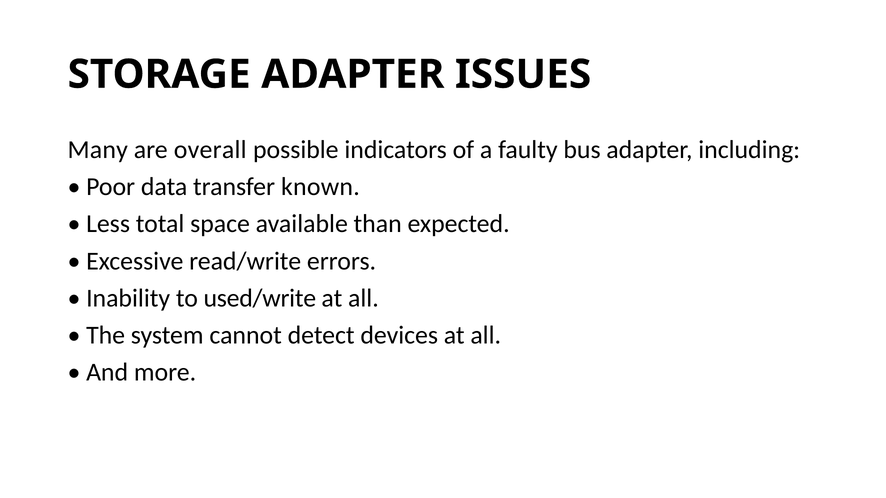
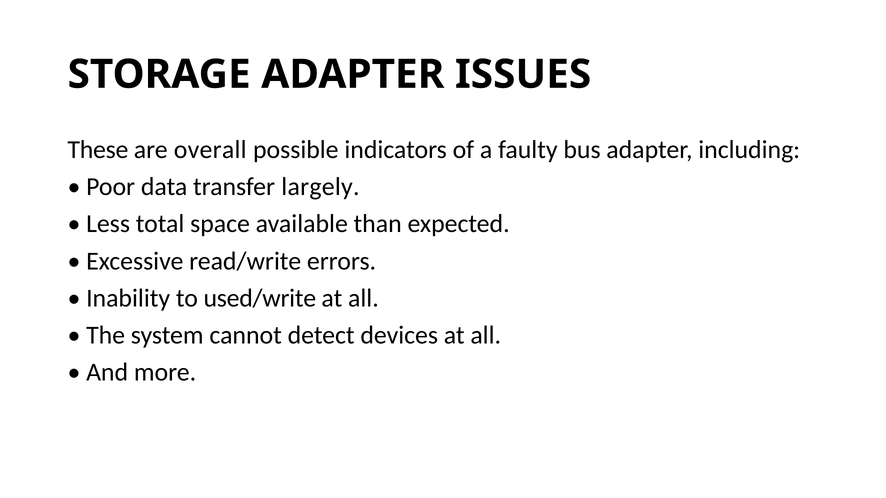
Many: Many -> These
known: known -> largely
